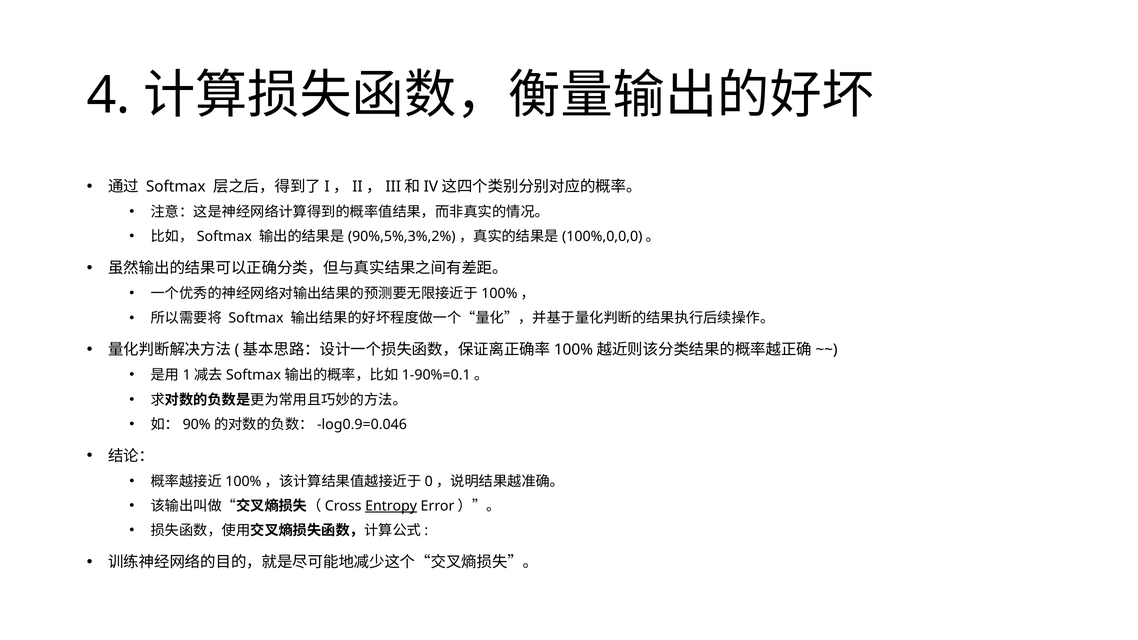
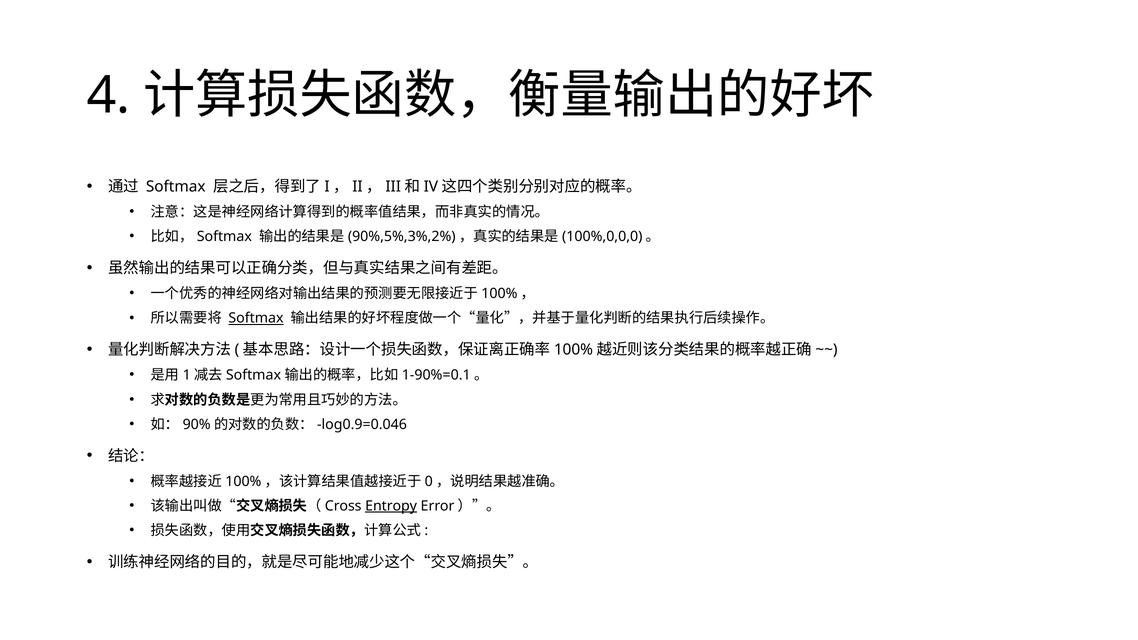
Softmax at (256, 318) underline: none -> present
